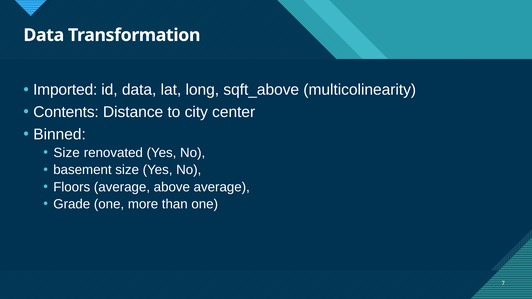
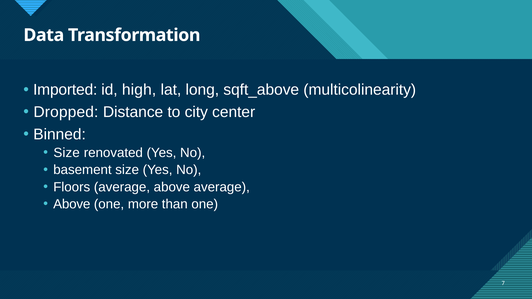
id data: data -> high
Contents: Contents -> Dropped
Grade at (72, 204): Grade -> Above
